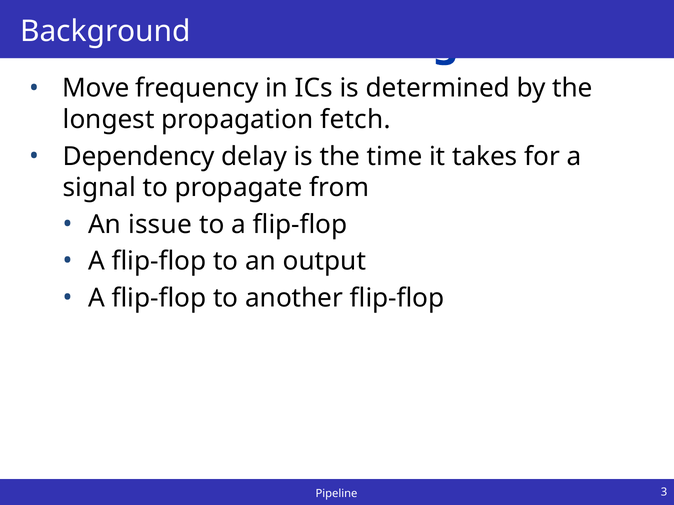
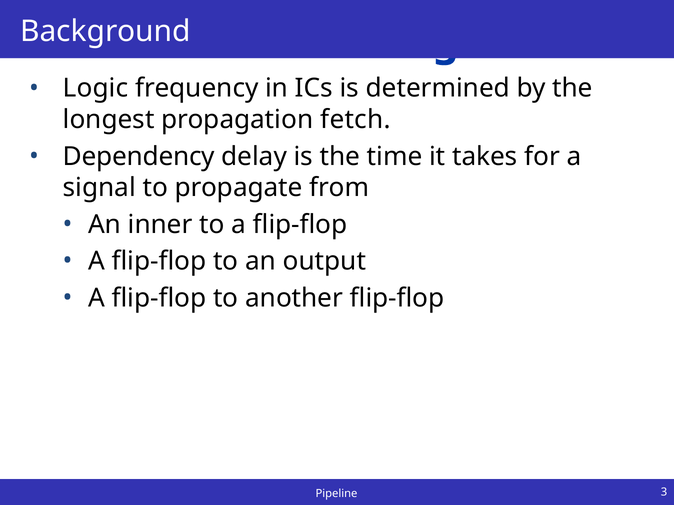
Move: Move -> Logic
issue: issue -> inner
